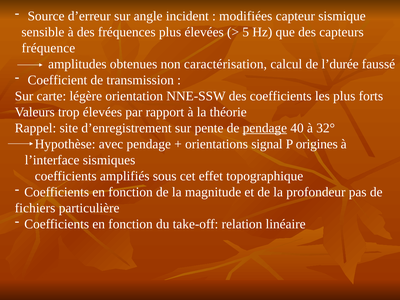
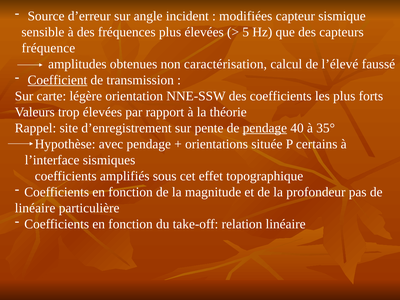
l’durée: l’durée -> l’élevé
Coefficient underline: none -> present
32°: 32° -> 35°
signal: signal -> située
origines: origines -> certains
fichiers at (35, 208): fichiers -> linéaire
